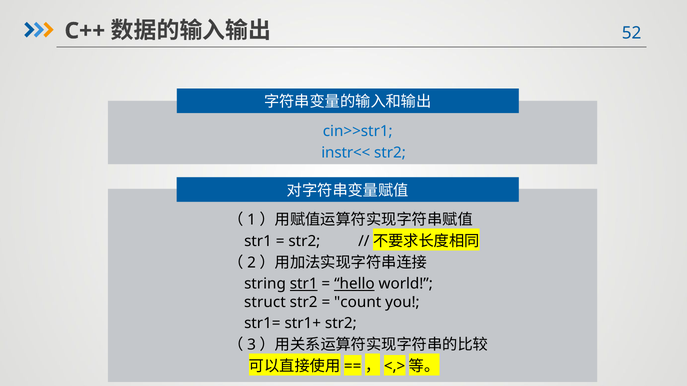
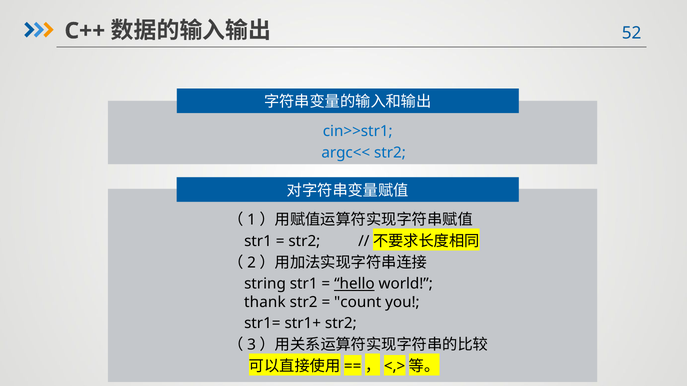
instr<<: instr<< -> argc<<
str1 at (304, 284) underline: present -> none
struct: struct -> thank
